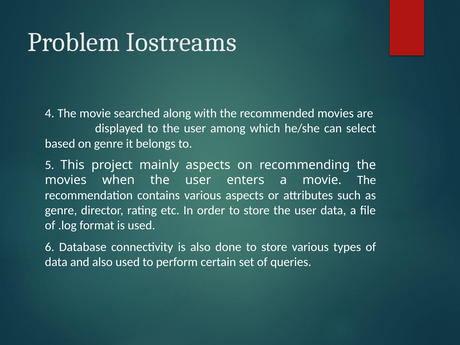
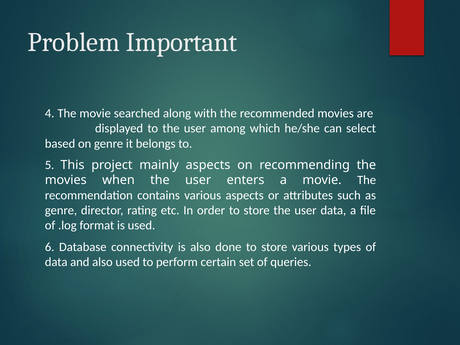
Iostreams: Iostreams -> Important
